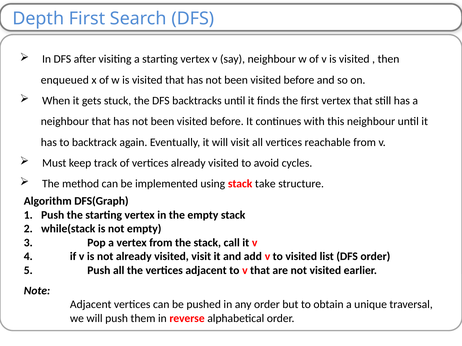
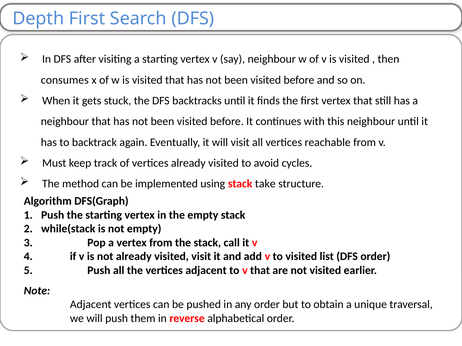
enqueued: enqueued -> consumes
